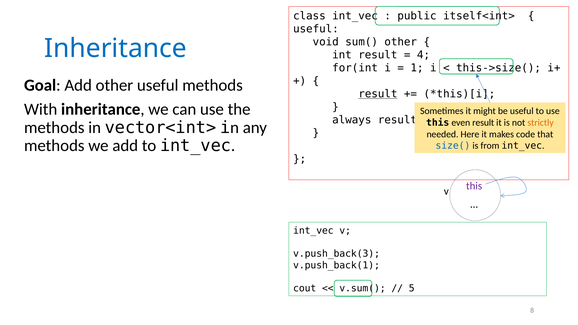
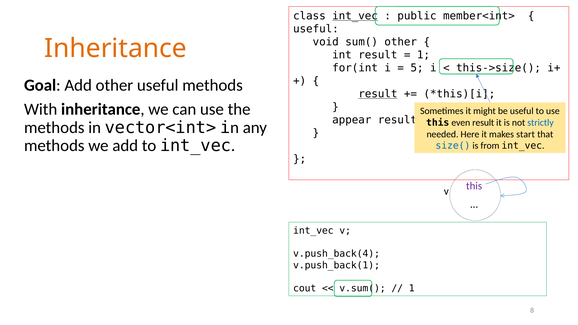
int_vec at (355, 16) underline: none -> present
itself<int>: itself<int> -> member<int>
Inheritance at (115, 49) colour: blue -> orange
4 at (423, 55): 4 -> 1
1: 1 -> 5
always: always -> appear
strictly colour: orange -> blue
code: code -> start
v.push_back(3: v.push_back(3 -> v.push_back(4
5 at (412, 289): 5 -> 1
